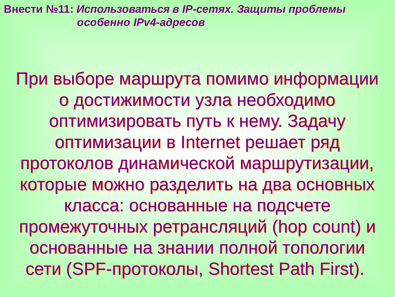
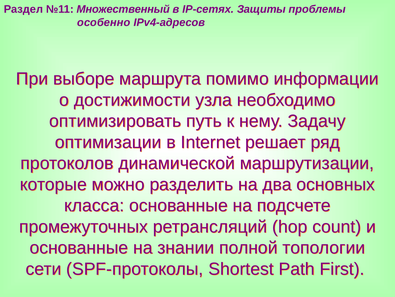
Внести: Внести -> Раздел
Использоваться: Использоваться -> Множественный
